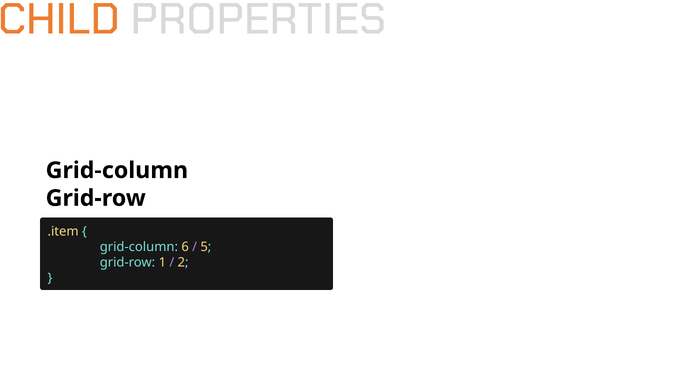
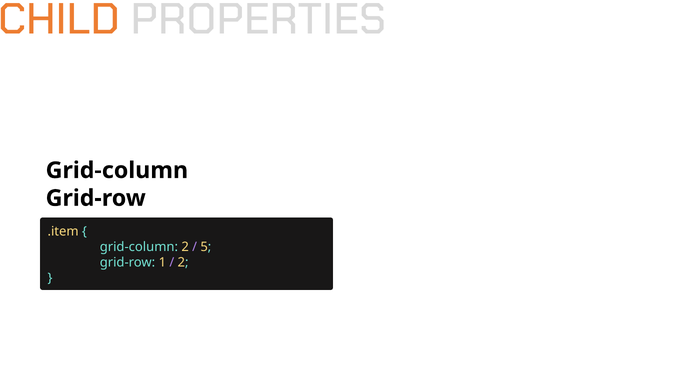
grid-column 6: 6 -> 2
